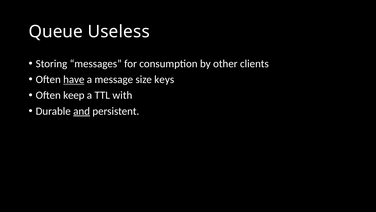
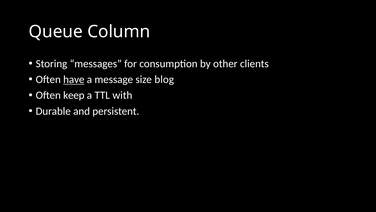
Useless: Useless -> Column
keys: keys -> blog
and underline: present -> none
